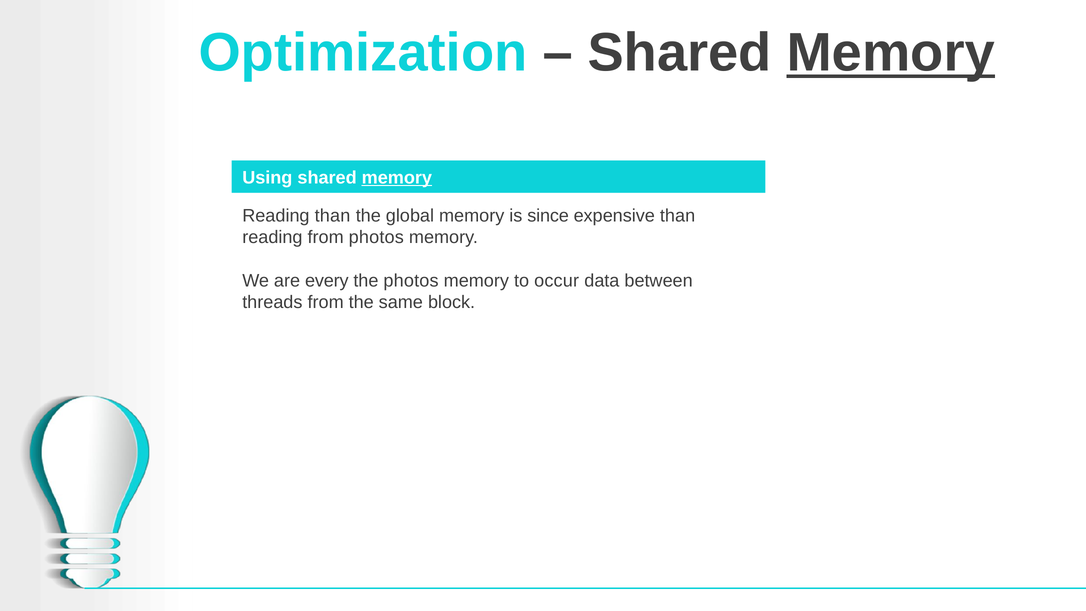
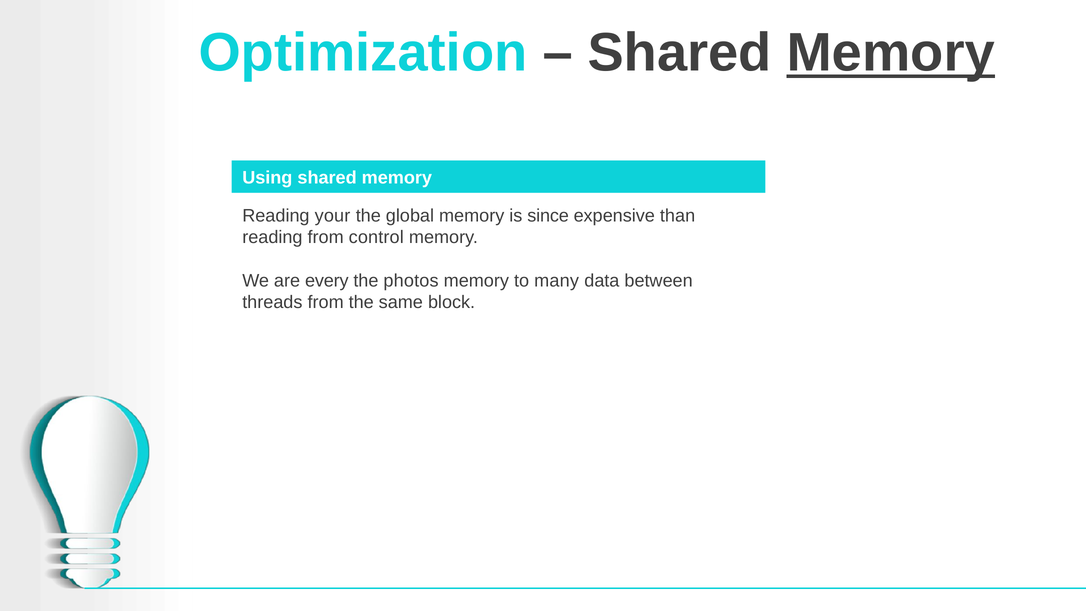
memory at (397, 178) underline: present -> none
Reading than: than -> your
from photos: photos -> control
occur: occur -> many
